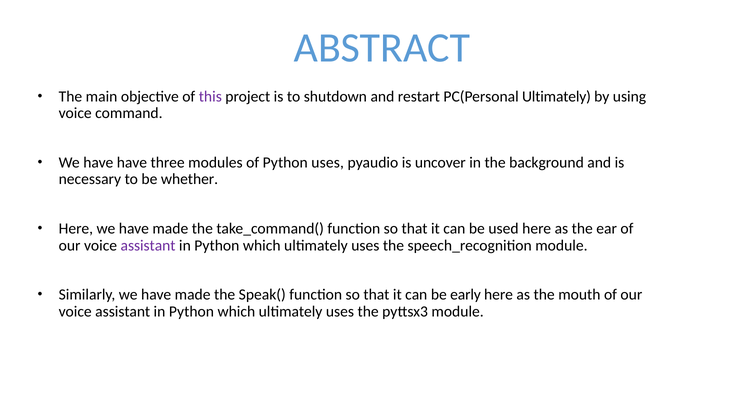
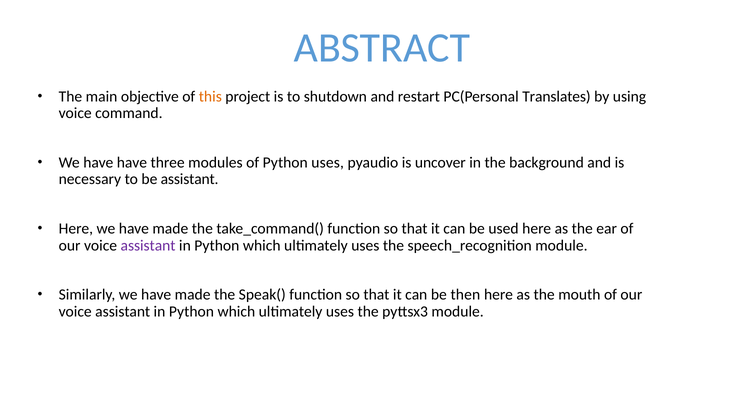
this colour: purple -> orange
PC(Personal Ultimately: Ultimately -> Translates
be whether: whether -> assistant
early: early -> then
